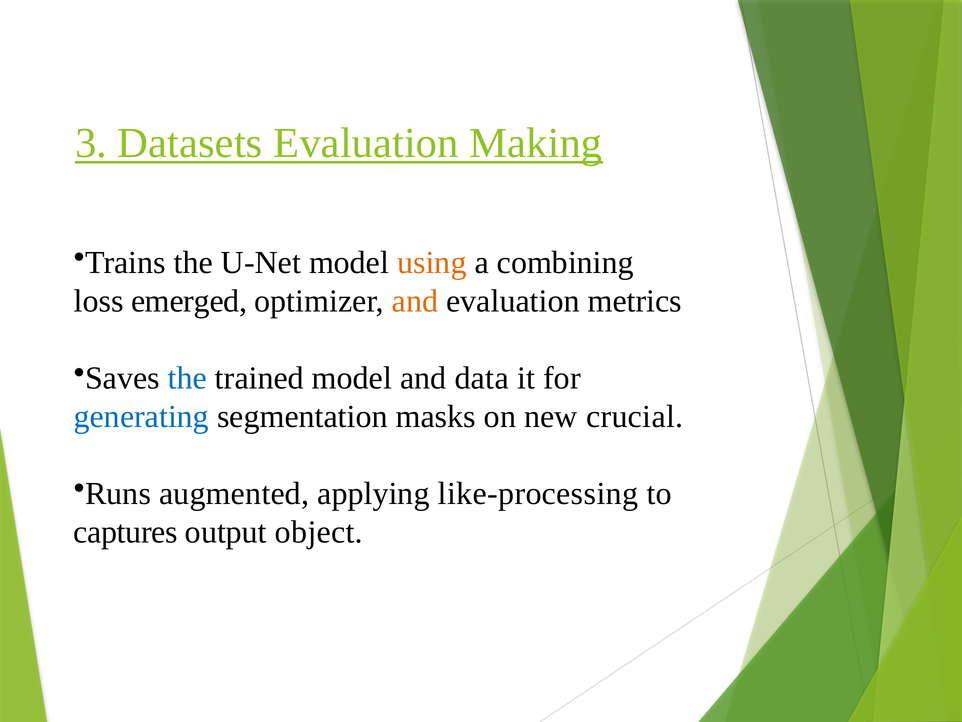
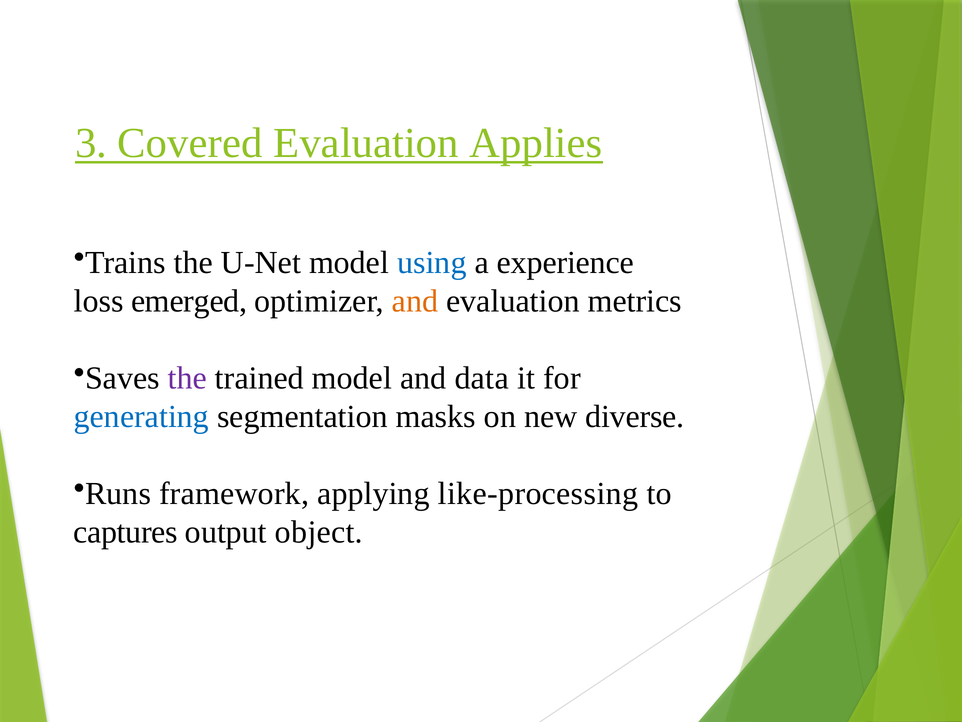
Datasets: Datasets -> Covered
Making: Making -> Applies
using colour: orange -> blue
combining: combining -> experience
the at (187, 378) colour: blue -> purple
crucial: crucial -> diverse
augmented: augmented -> framework
